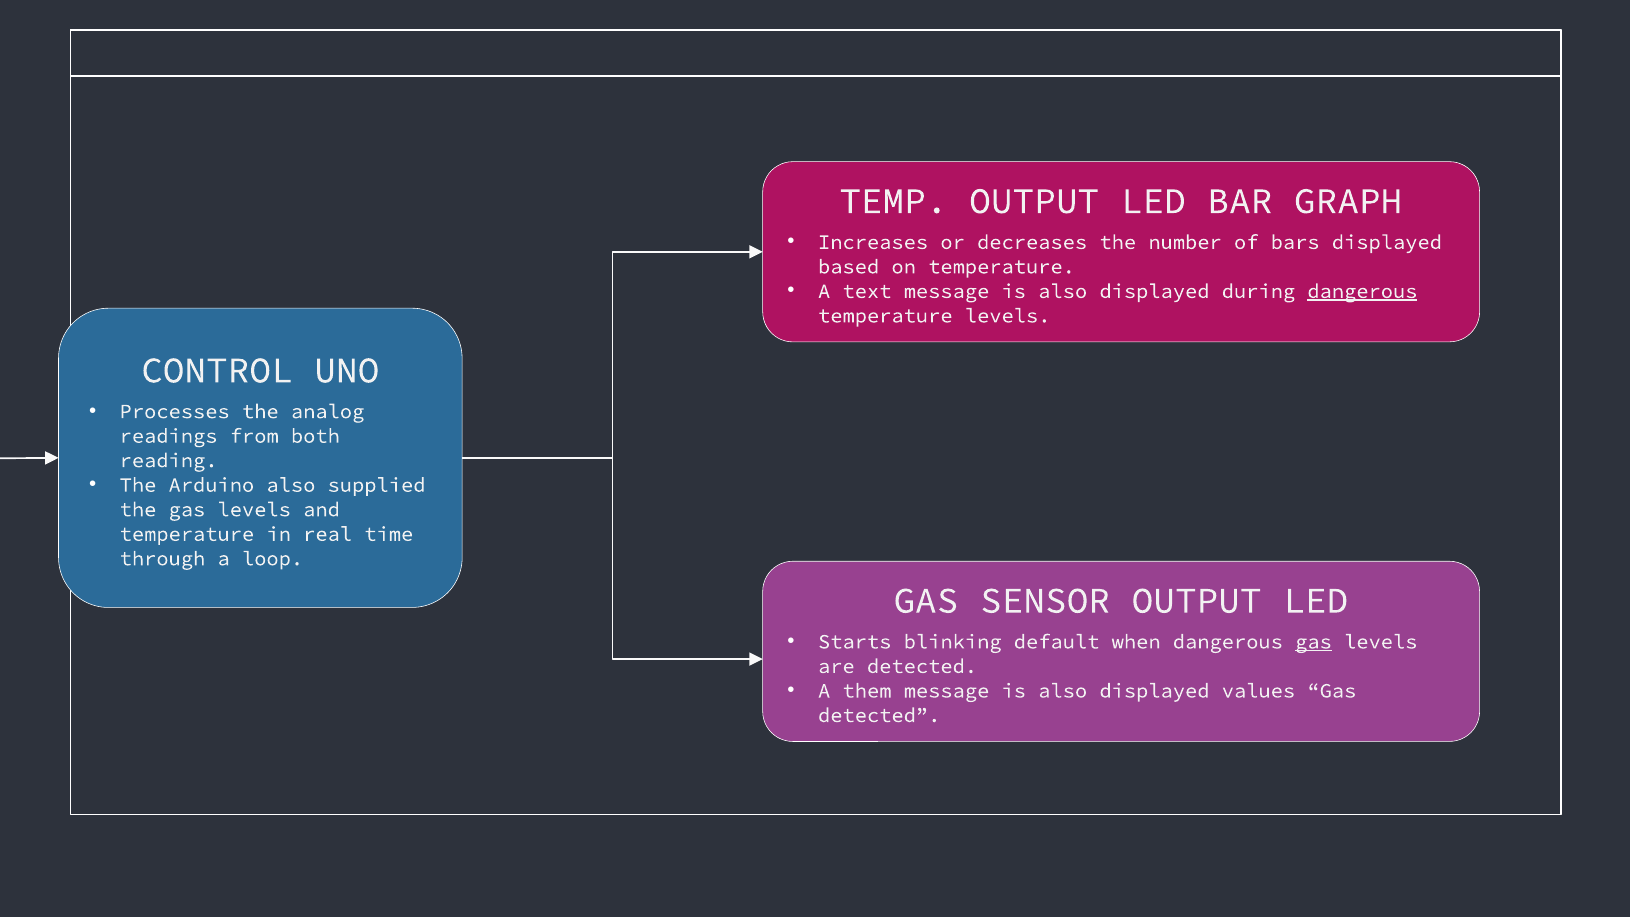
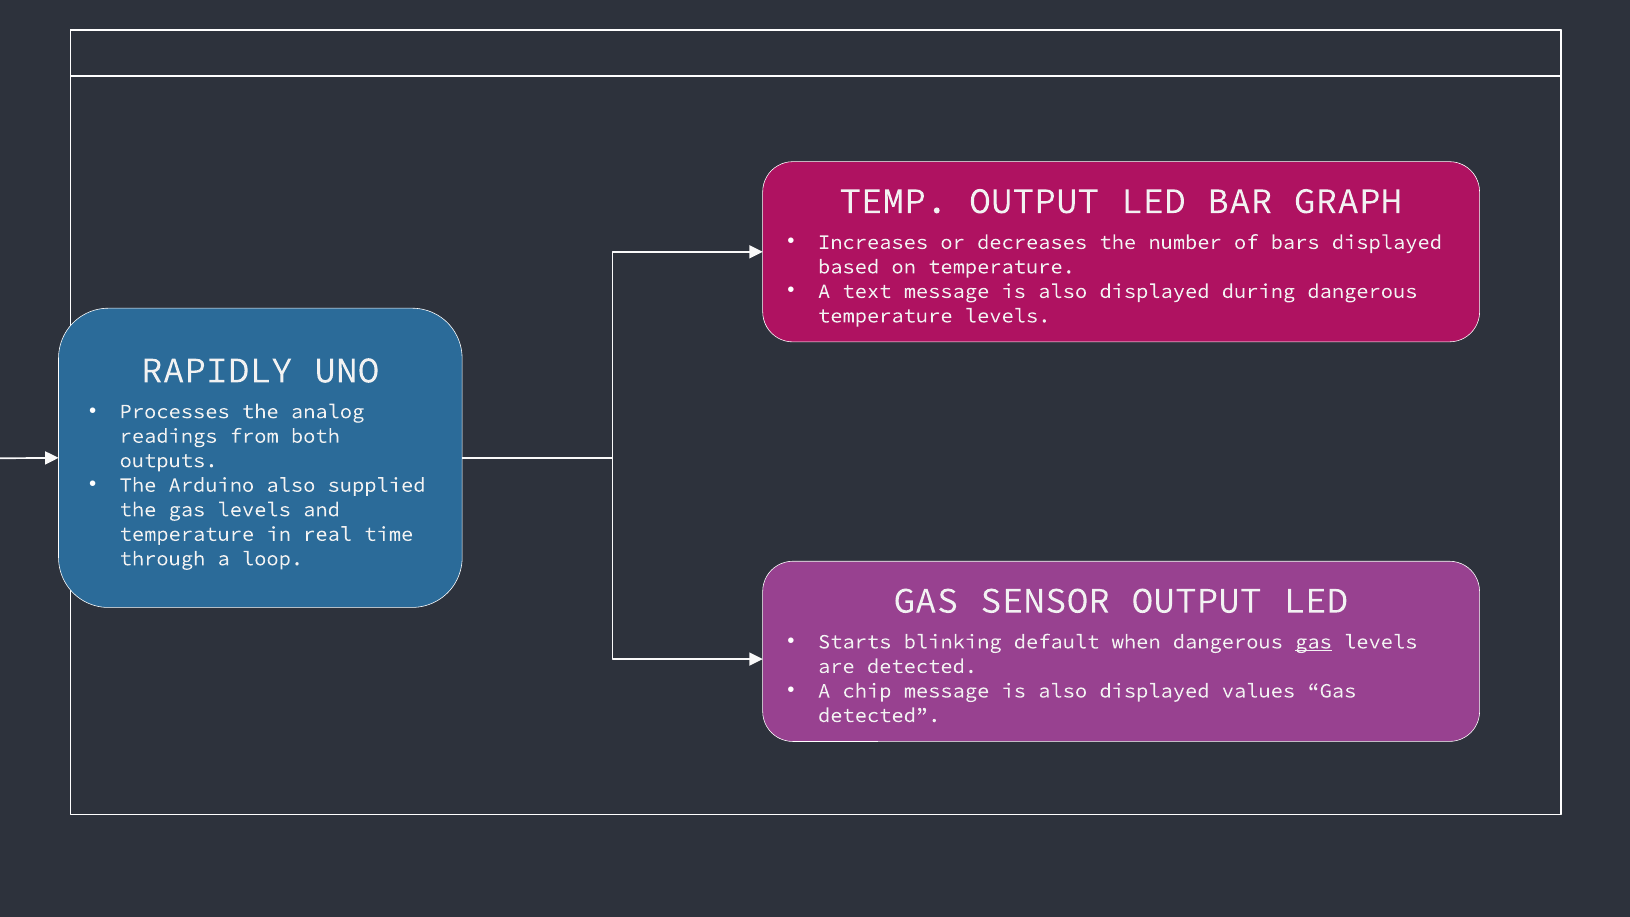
dangerous at (1362, 291) underline: present -> none
CONTROL: CONTROL -> RAPIDLY
reading: reading -> outputs
them: them -> chip
